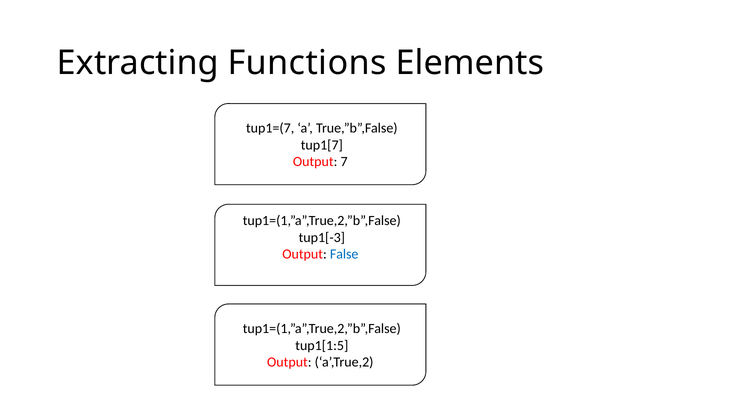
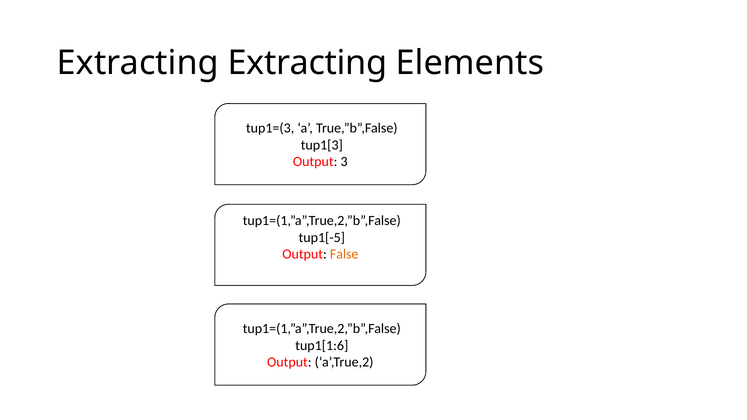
Extracting Functions: Functions -> Extracting
tup1=(7: tup1=(7 -> tup1=(3
tup1[7: tup1[7 -> tup1[3
7: 7 -> 3
tup1[-3: tup1[-3 -> tup1[-5
False colour: blue -> orange
tup1[1:5: tup1[1:5 -> tup1[1:6
